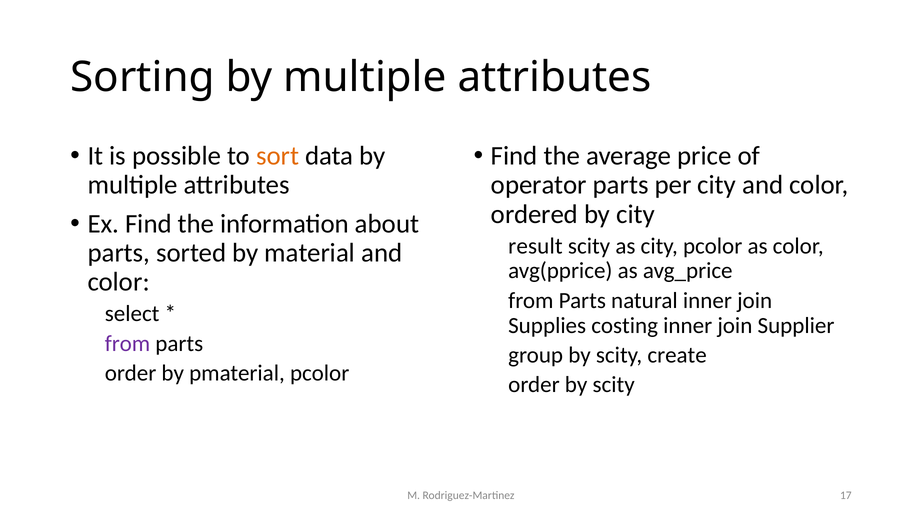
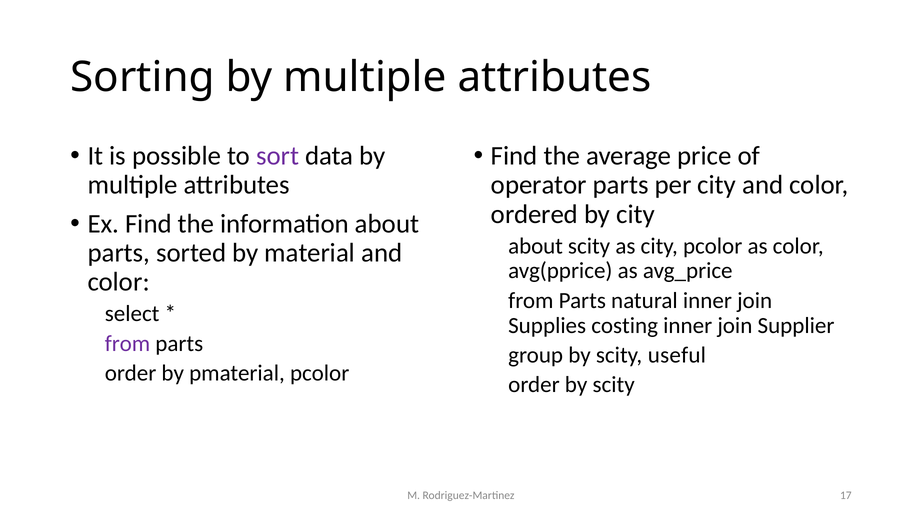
sort colour: orange -> purple
result at (535, 246): result -> about
create: create -> useful
